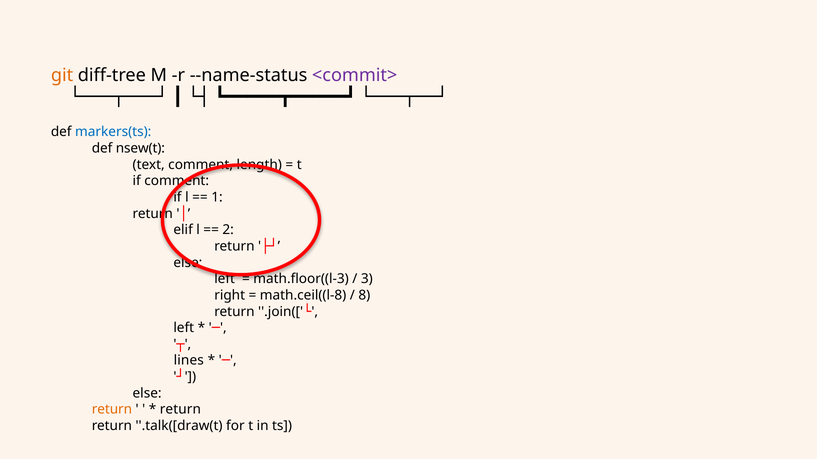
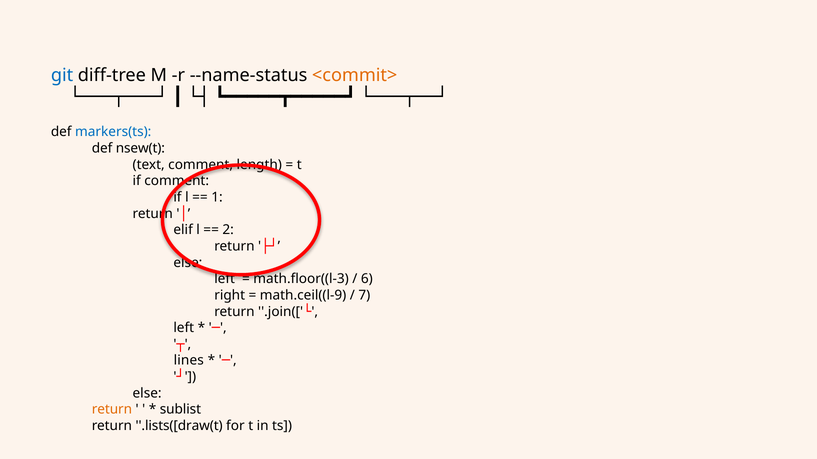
git colour: orange -> blue
<commit> colour: purple -> orange
3: 3 -> 6
math.ceil((l-8: math.ceil((l-8 -> math.ceil((l-9
8: 8 -> 7
return at (180, 410): return -> sublist
.talk([draw(t: .talk([draw(t -> .lists([draw(t
